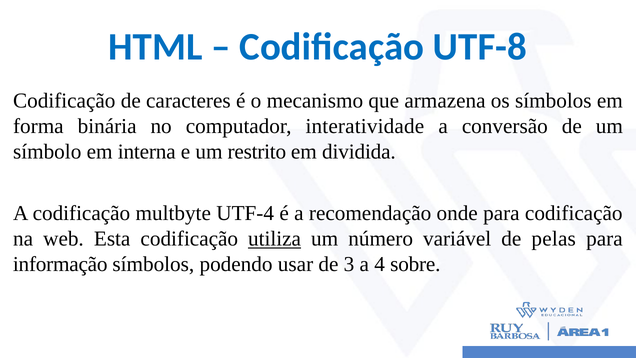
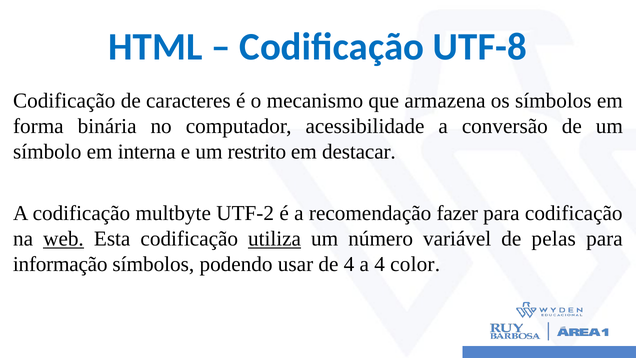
interatividade: interatividade -> acessibilidade
dividida: dividida -> destacar
UTF-4: UTF-4 -> UTF-2
onde: onde -> fazer
web underline: none -> present
de 3: 3 -> 4
sobre: sobre -> color
